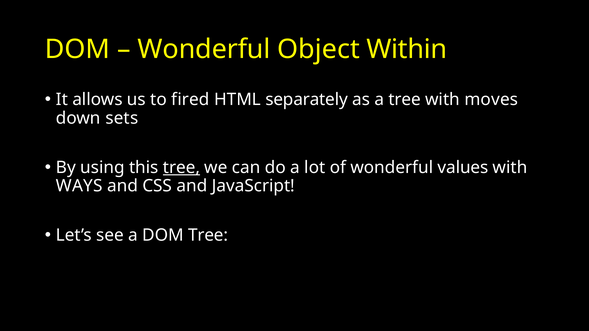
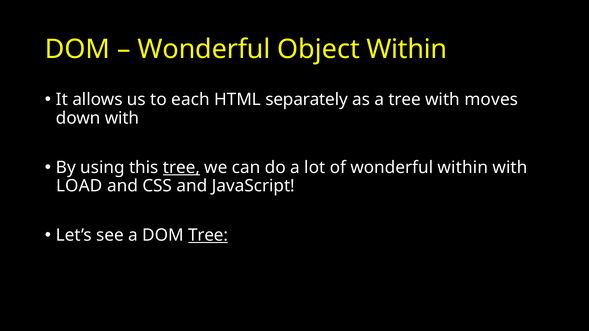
fired: fired -> each
down sets: sets -> with
wonderful values: values -> within
WAYS: WAYS -> LOAD
Tree at (208, 235) underline: none -> present
